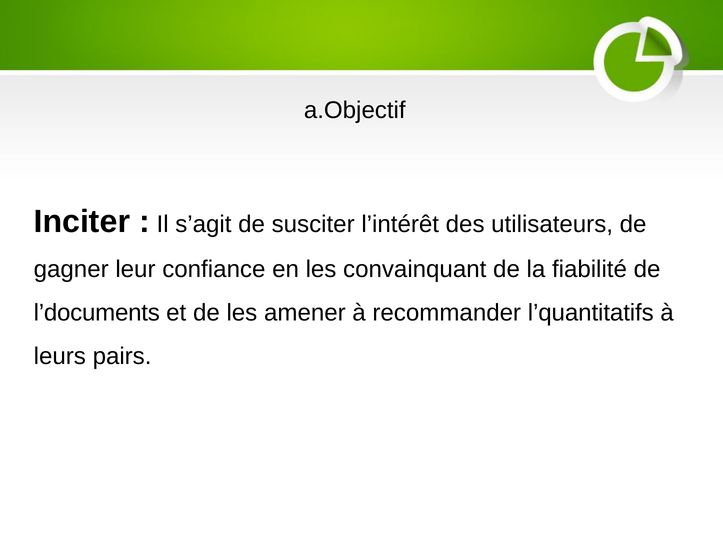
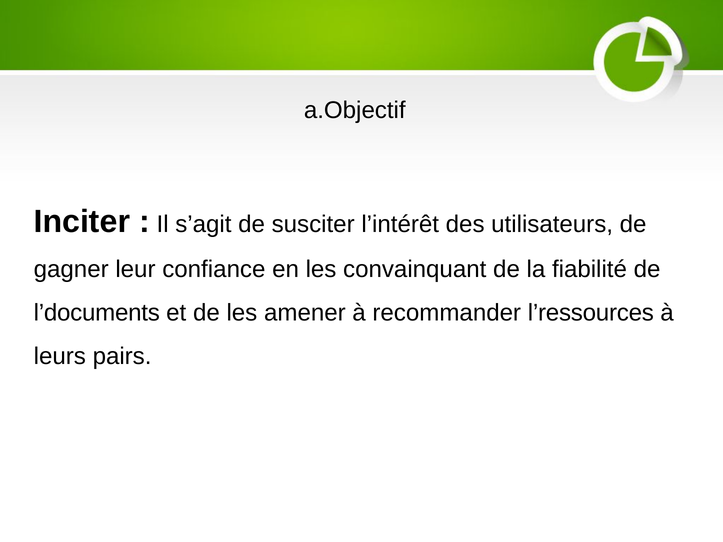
l’quantitatifs: l’quantitatifs -> l’ressources
